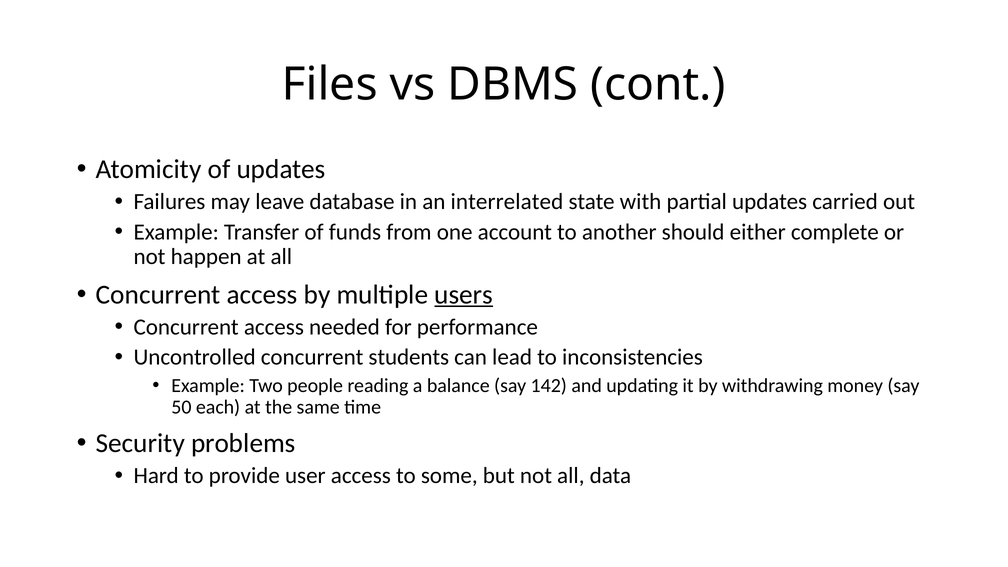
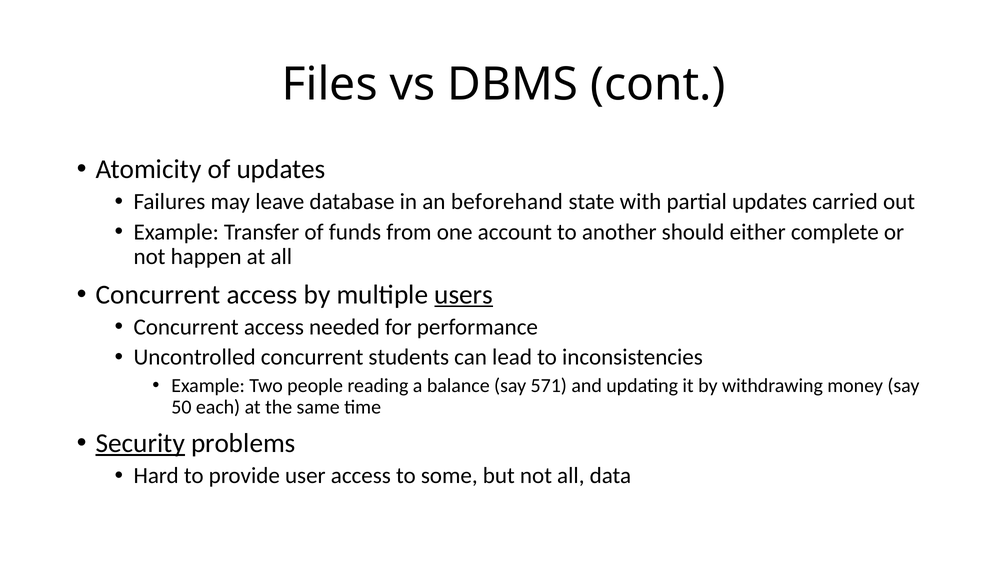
interrelated: interrelated -> beforehand
142: 142 -> 571
Security underline: none -> present
